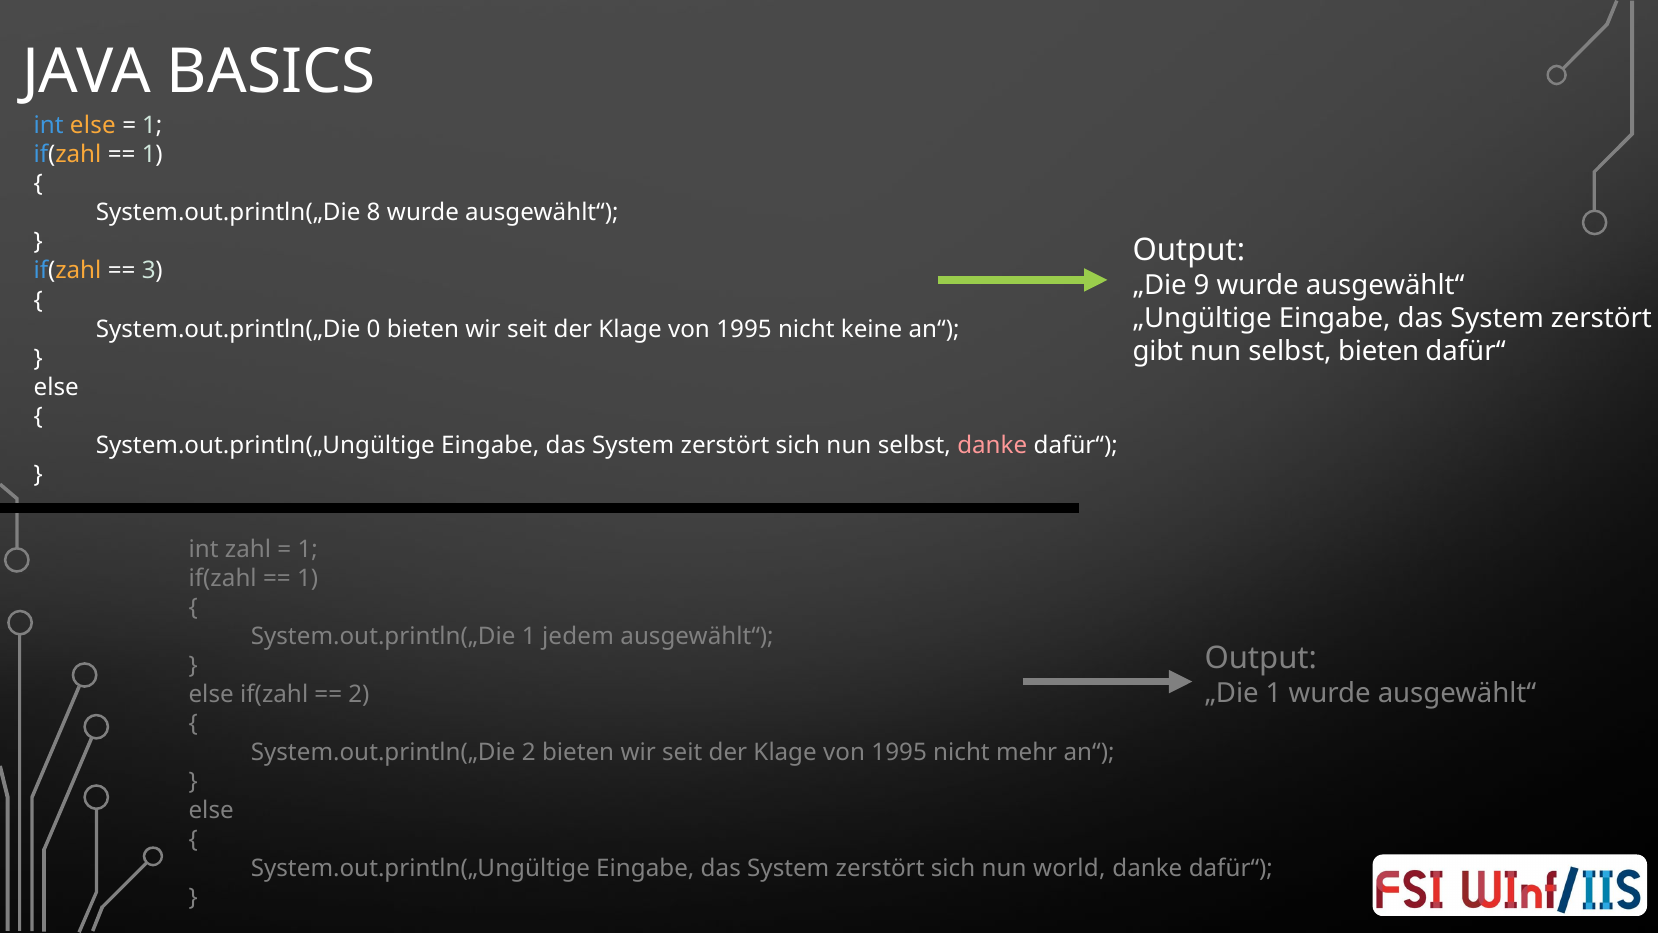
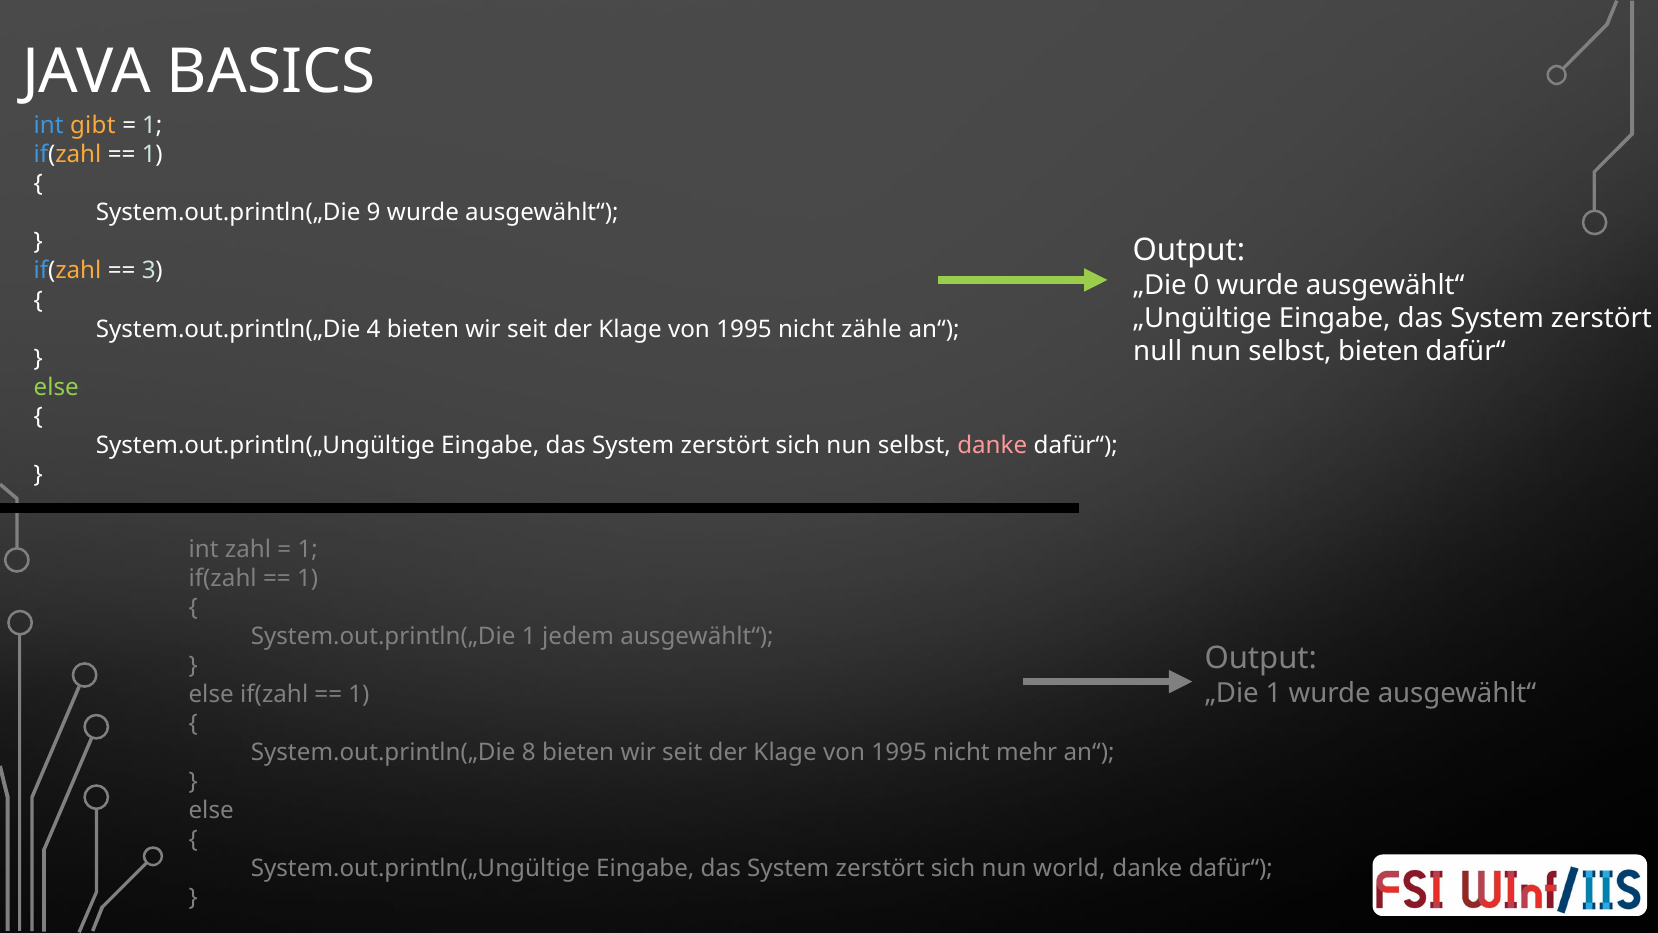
int else: else -> gibt
8: 8 -> 9
9: 9 -> 0
0: 0 -> 4
keine: keine -> zähle
gibt: gibt -> null
else at (56, 387) colour: white -> light green
2 at (359, 694): 2 -> 1
System.out.println(„Die 2: 2 -> 8
